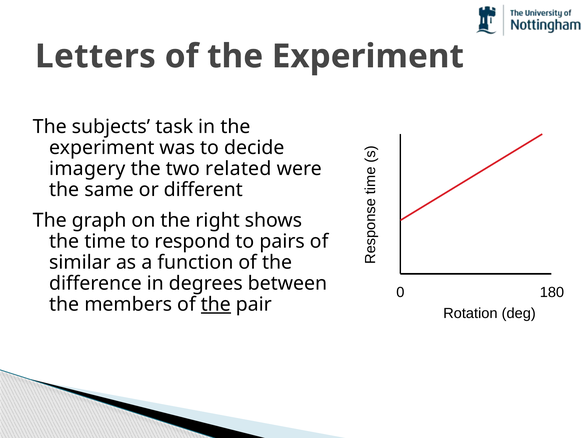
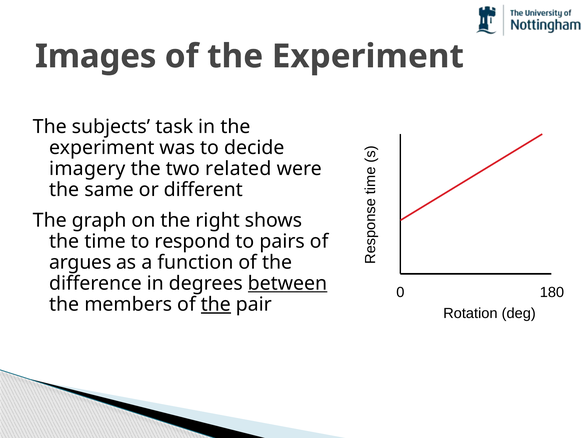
Letters: Letters -> Images
similar: similar -> argues
between underline: none -> present
